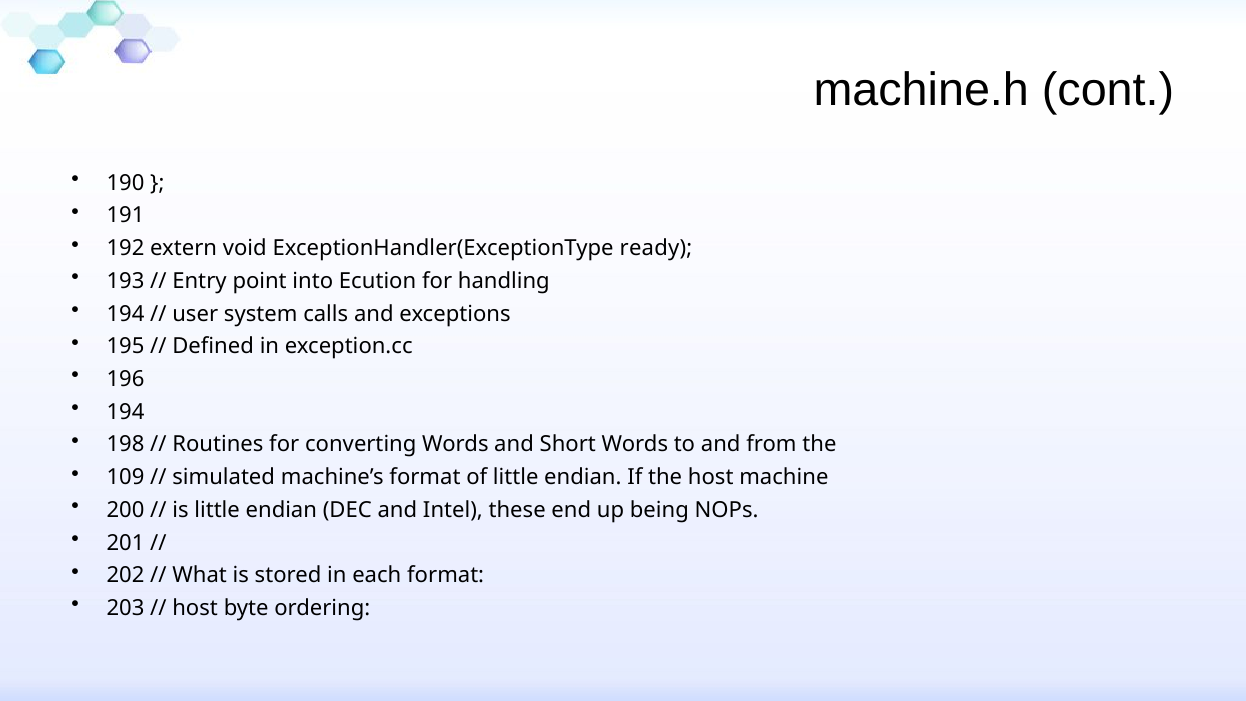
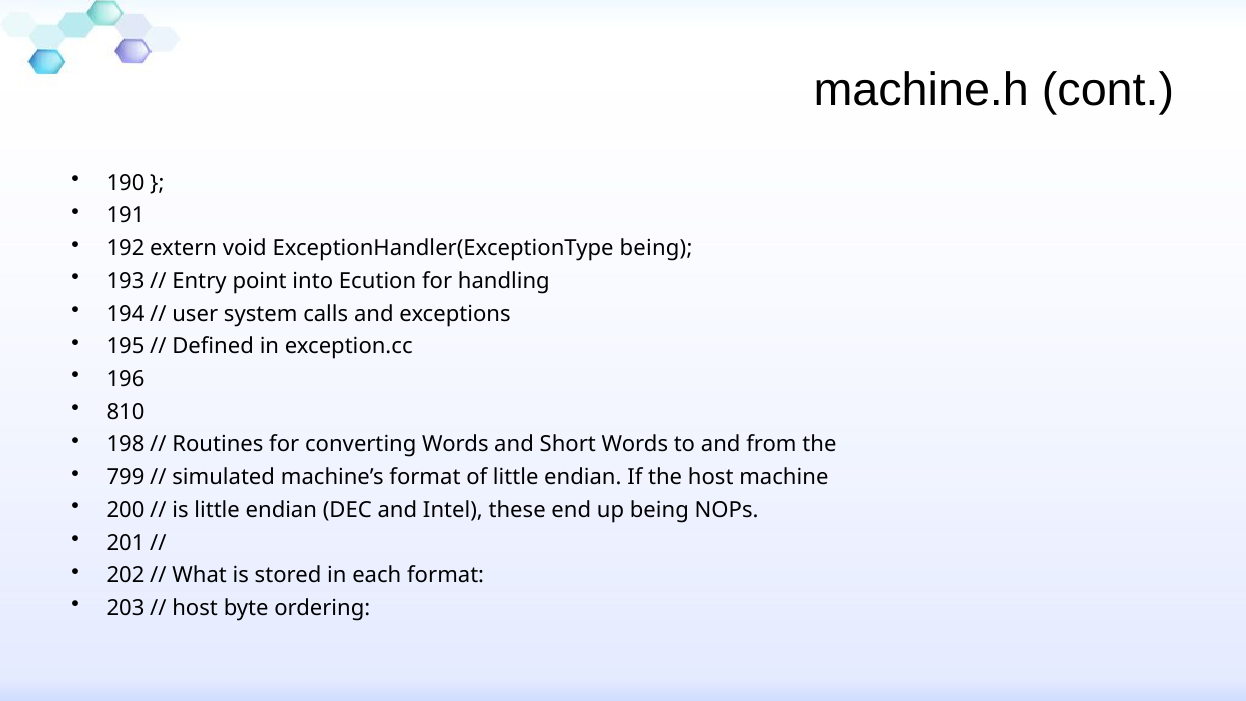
ExceptionHandler(ExceptionType ready: ready -> being
194 at (125, 412): 194 -> 810
109: 109 -> 799
